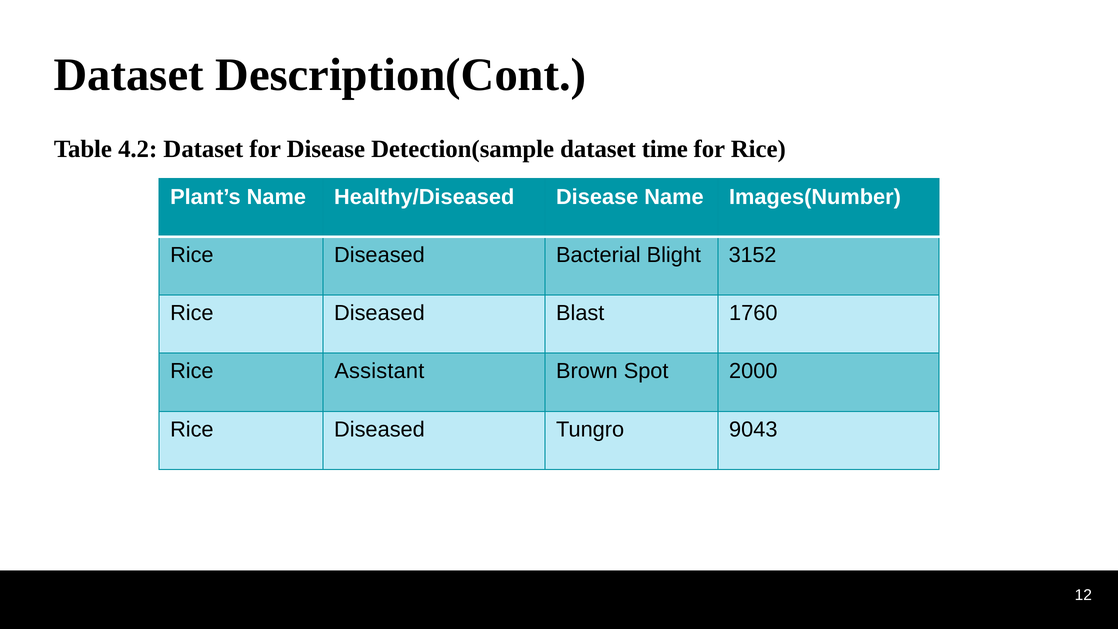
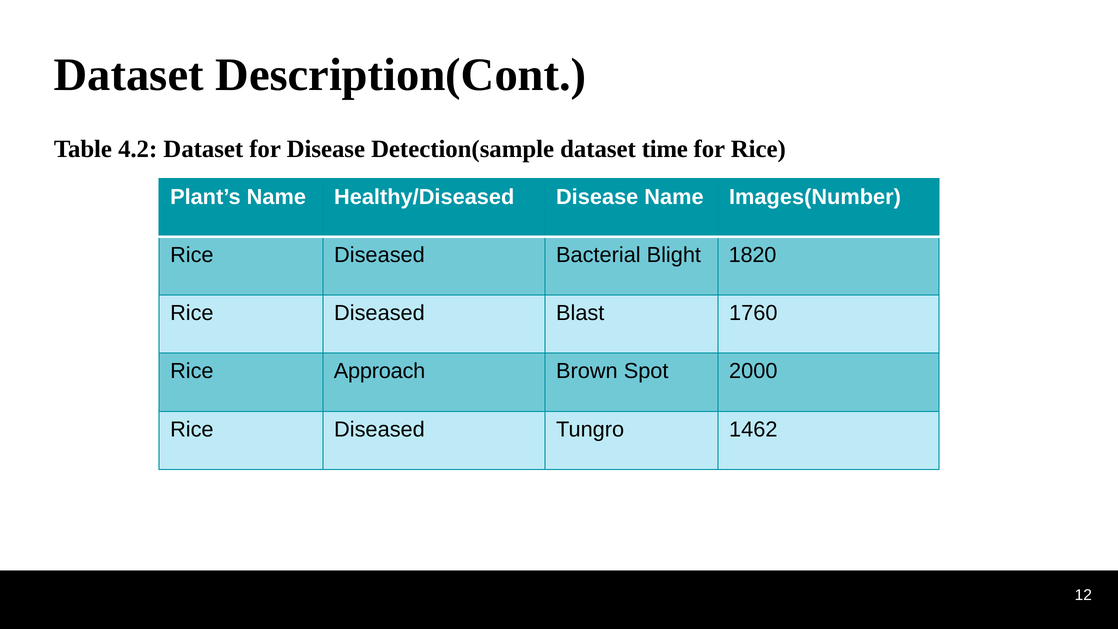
3152: 3152 -> 1820
Assistant: Assistant -> Approach
9043: 9043 -> 1462
